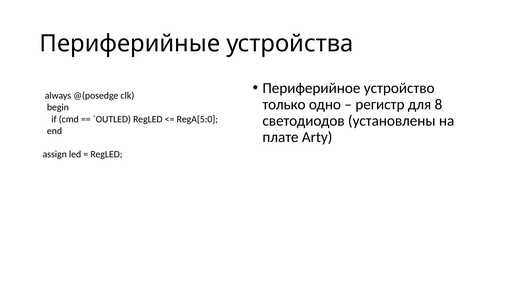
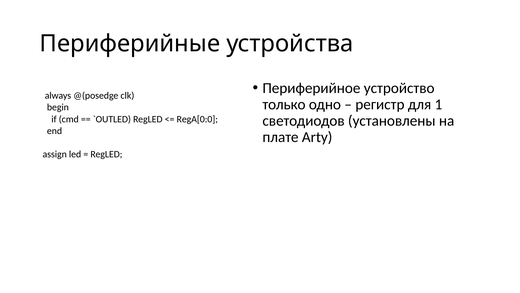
8: 8 -> 1
RegA[5:0: RegA[5:0 -> RegA[0:0
